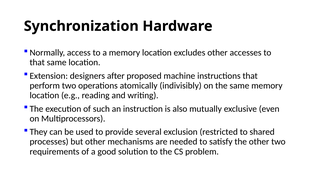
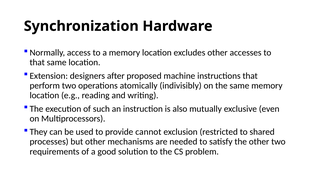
several: several -> cannot
